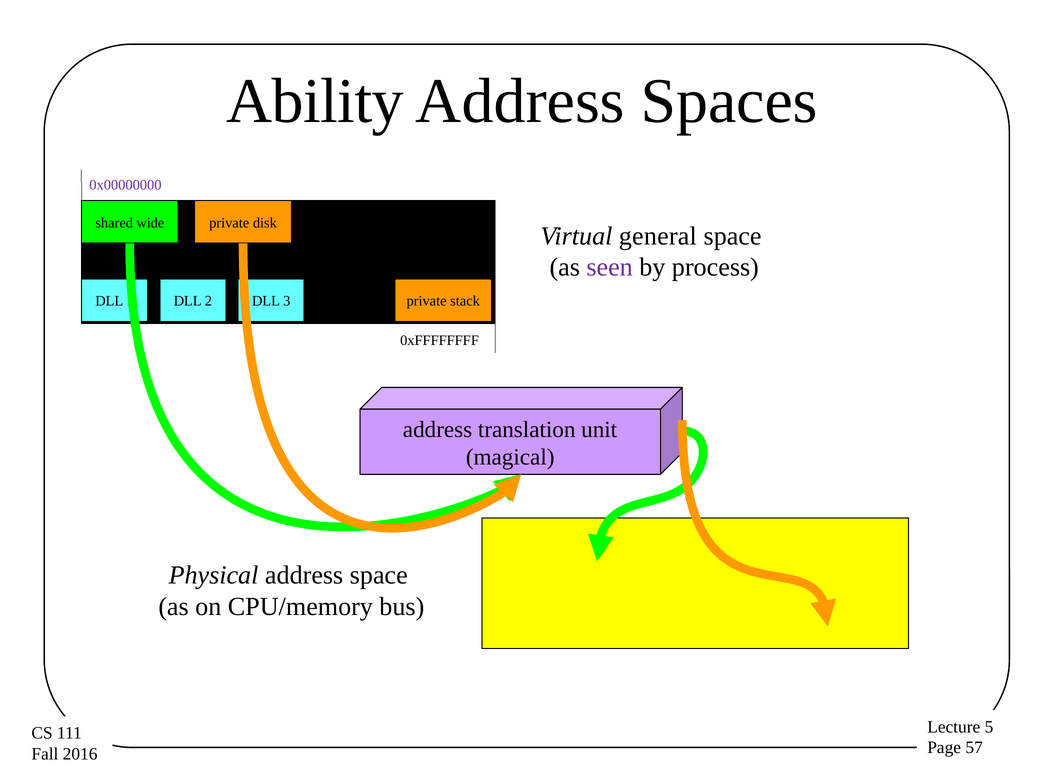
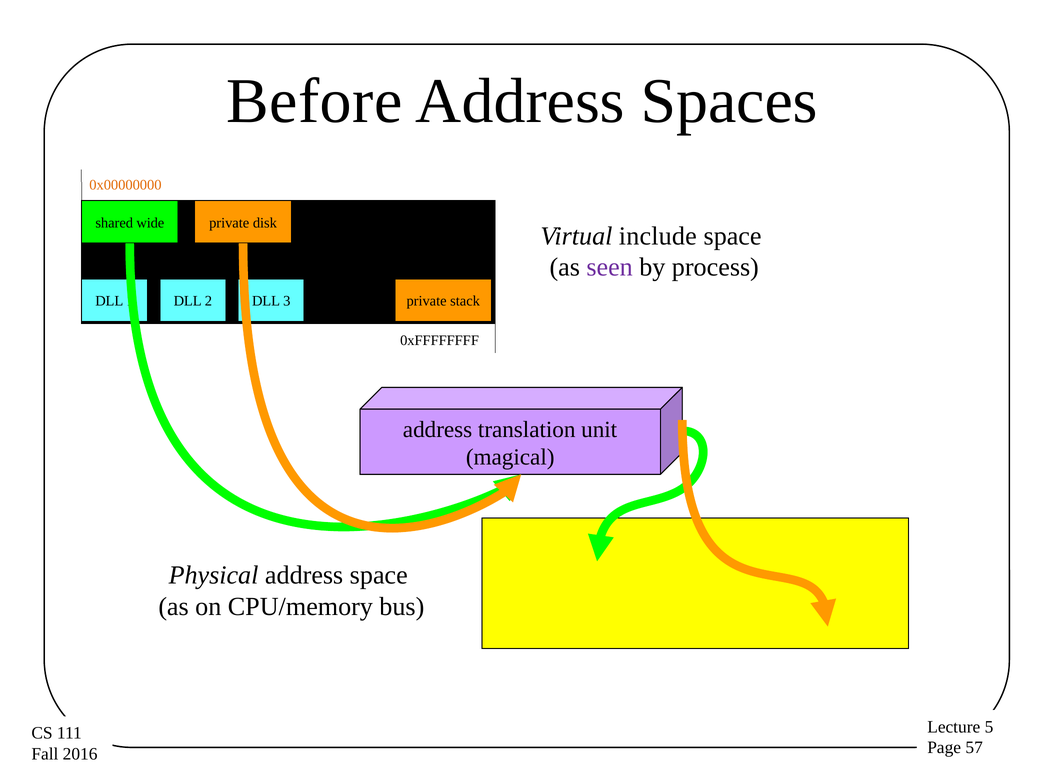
Ability: Ability -> Before
0x00000000 colour: purple -> orange
general: general -> include
